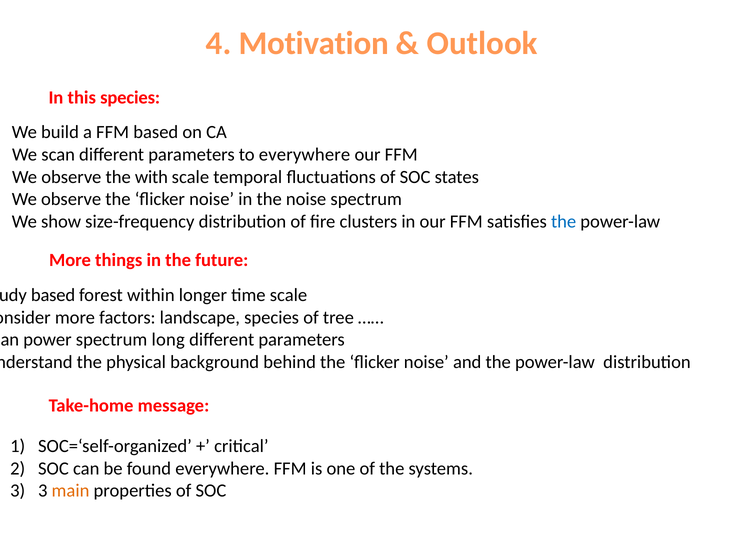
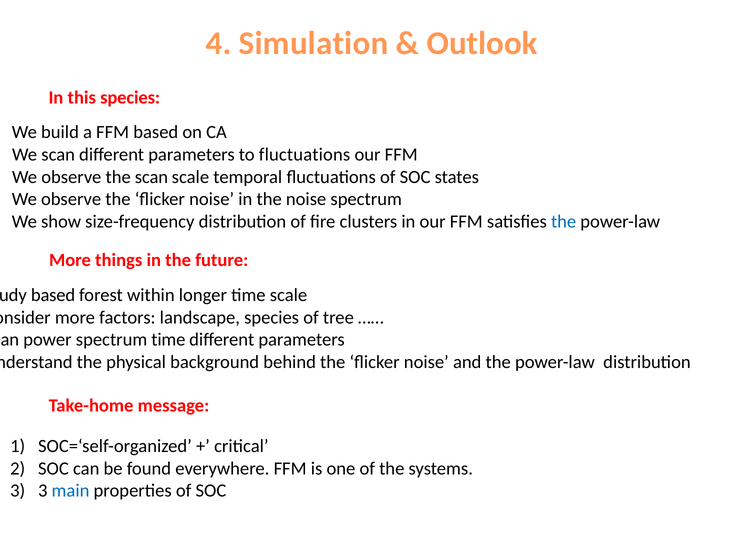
Motivation: Motivation -> Simulation
to everywhere: everywhere -> fluctuations
the with: with -> scan
spectrum long: long -> time
main colour: orange -> blue
